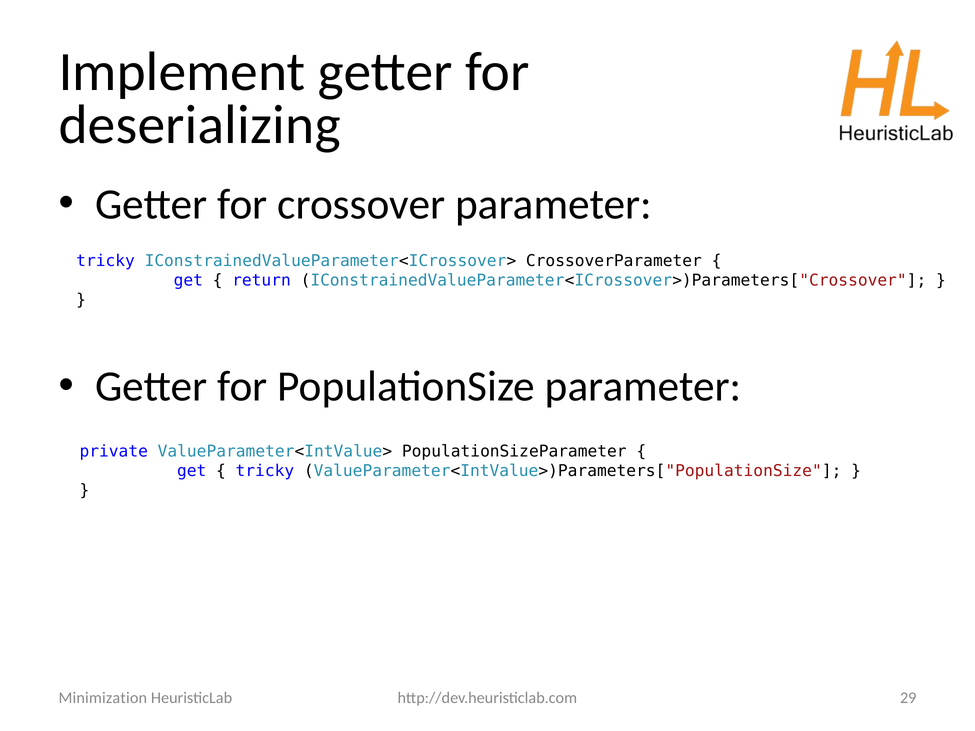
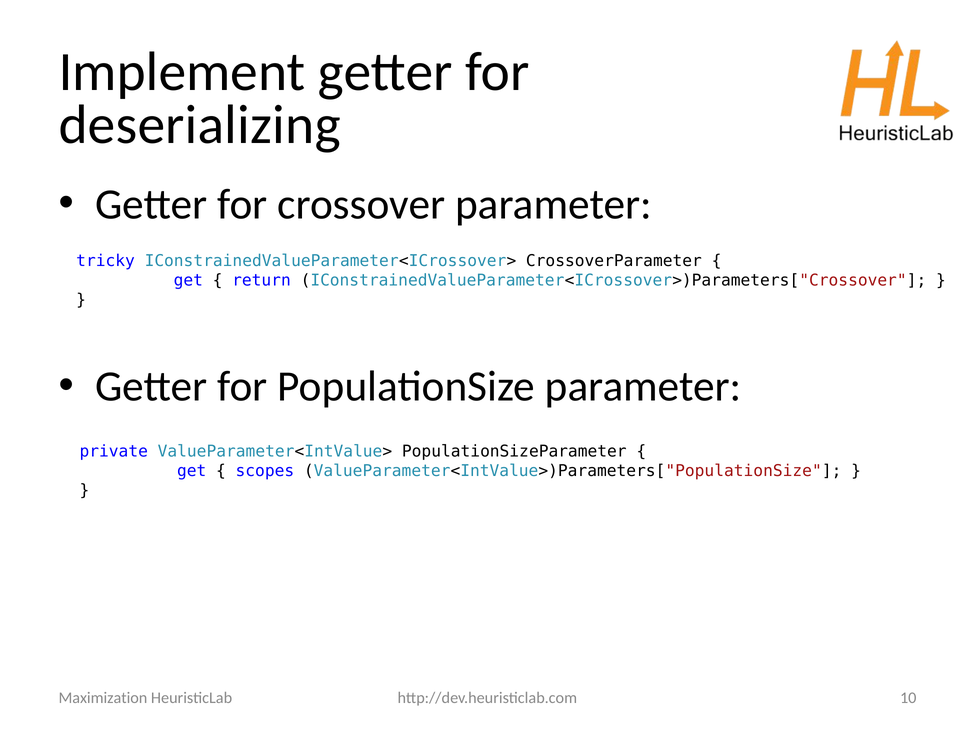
tricky at (265, 471): tricky -> scopes
29: 29 -> 10
Minimization: Minimization -> Maximization
